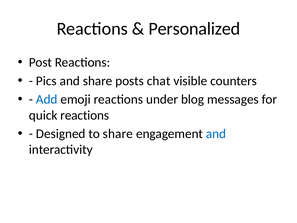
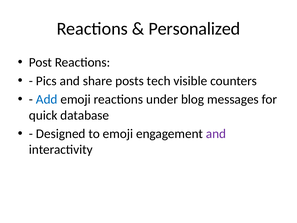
chat: chat -> tech
quick reactions: reactions -> database
to share: share -> emoji
and at (216, 134) colour: blue -> purple
